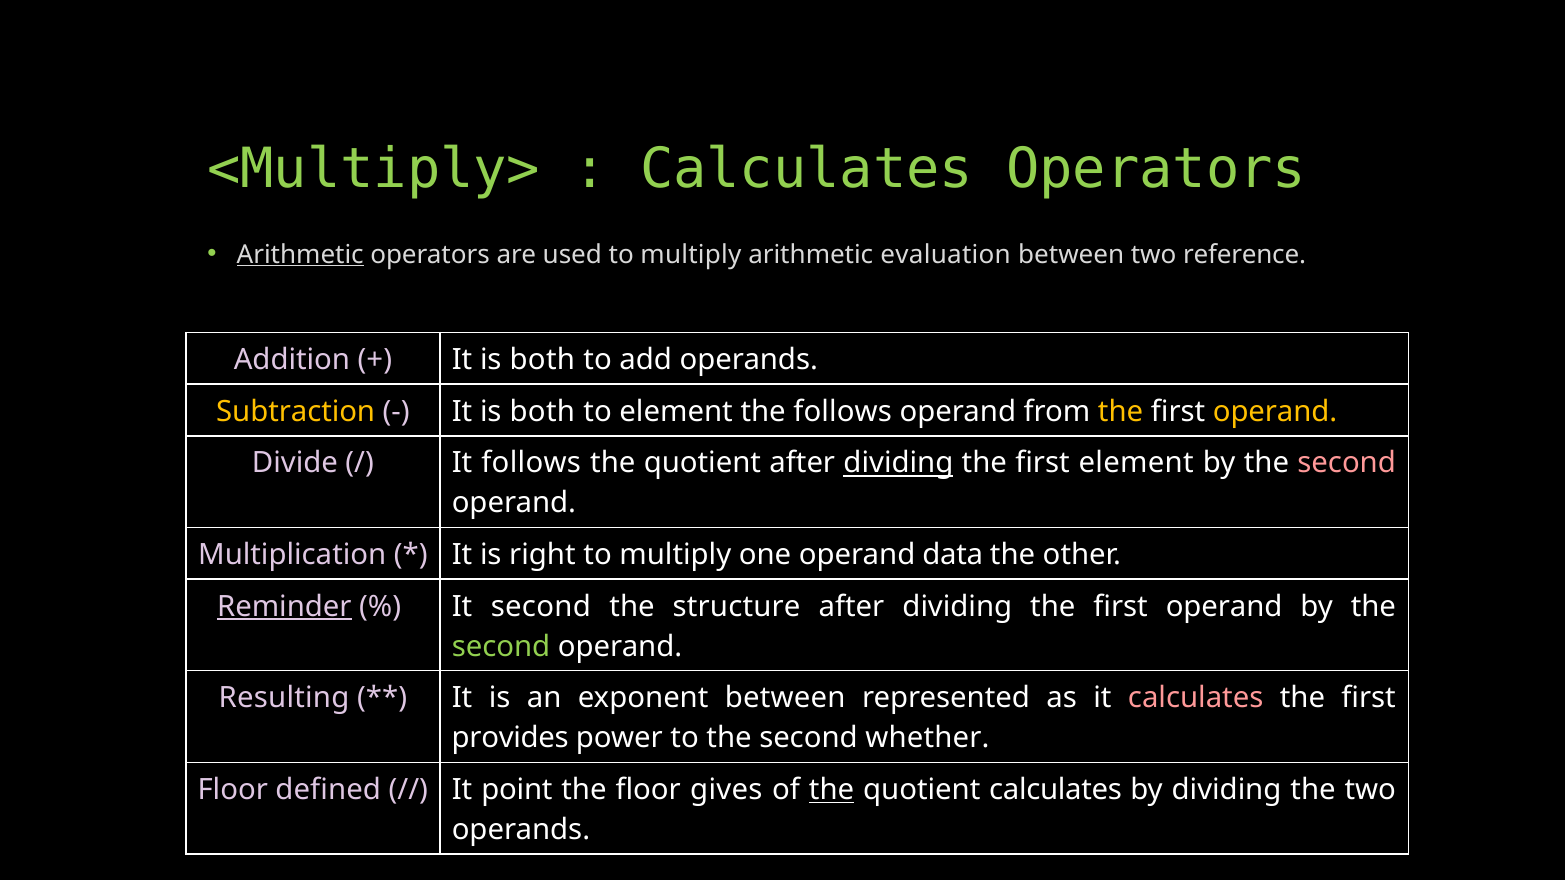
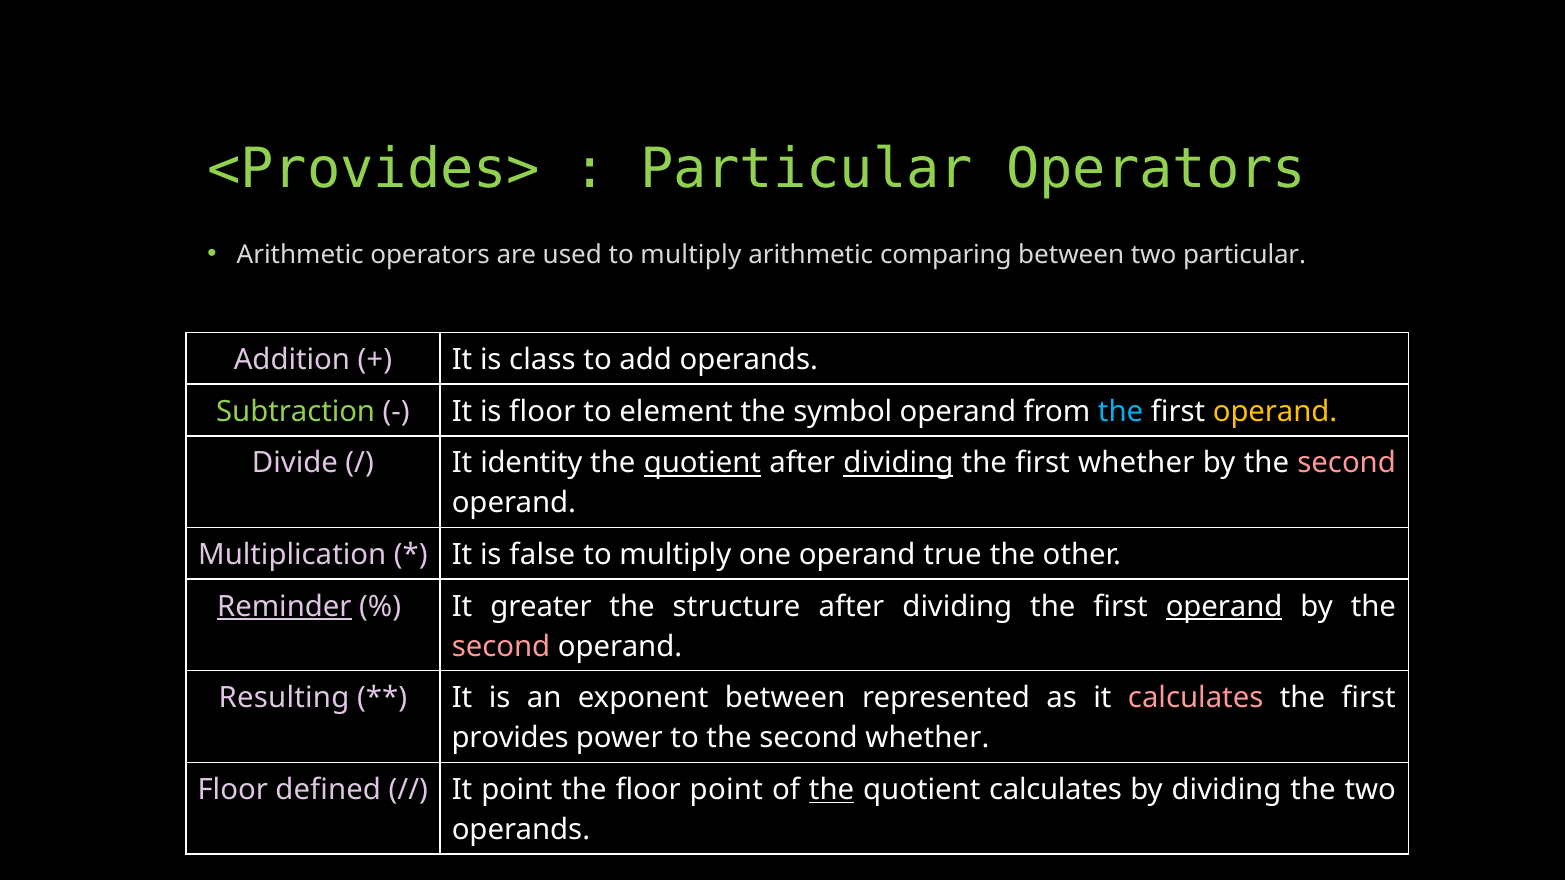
<Multiply>: <Multiply> -> <Provides>
Calculates at (807, 169): Calculates -> Particular
Arithmetic at (300, 255) underline: present -> none
evaluation: evaluation -> comparing
two reference: reference -> particular
both at (542, 360): both -> class
Subtraction colour: yellow -> light green
both at (542, 412): both -> floor
the follows: follows -> symbol
the at (1121, 412) colour: yellow -> light blue
It follows: follows -> identity
quotient at (702, 463) underline: none -> present
first element: element -> whether
right: right -> false
data: data -> true
It second: second -> greater
operand at (1224, 607) underline: none -> present
second at (501, 647) colour: light green -> pink
floor gives: gives -> point
